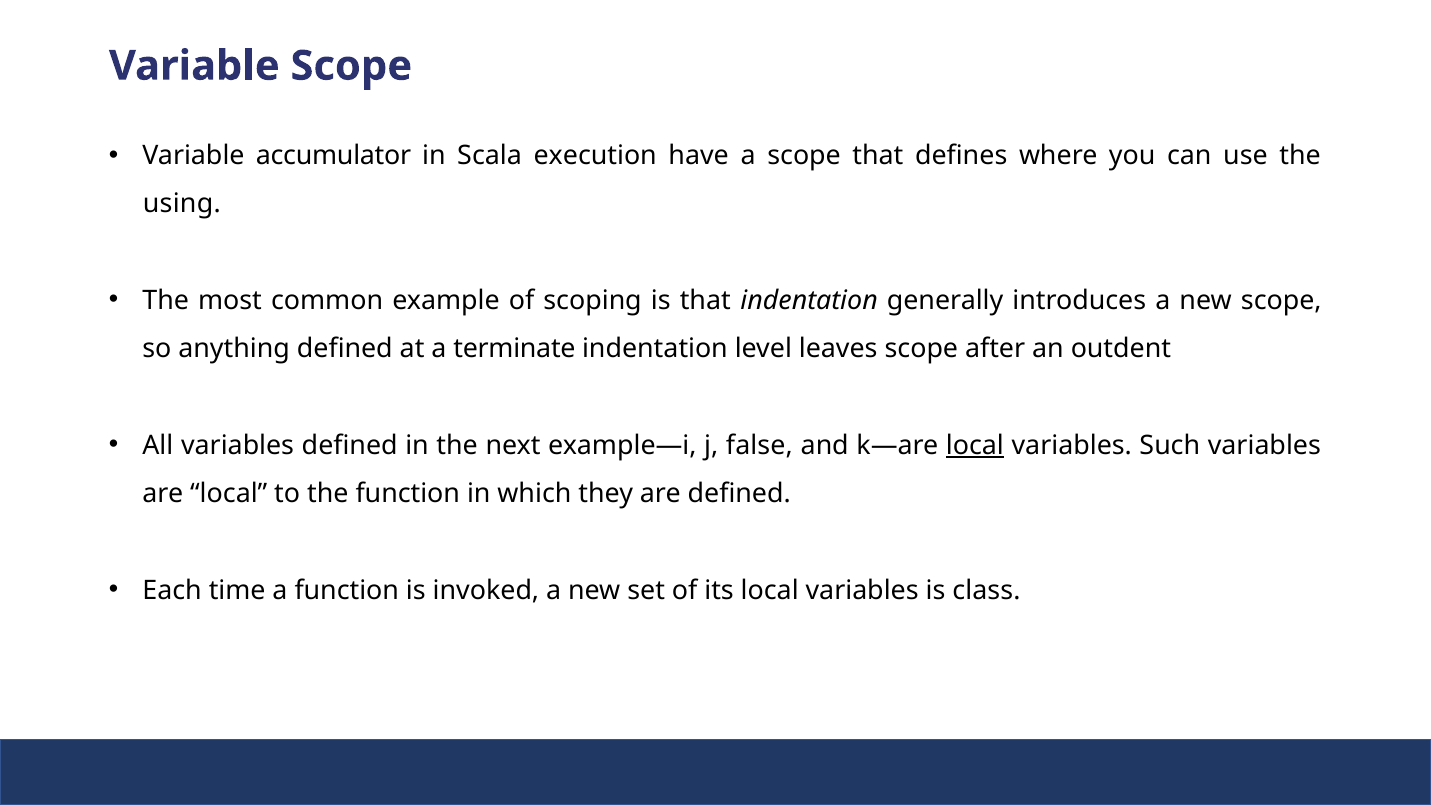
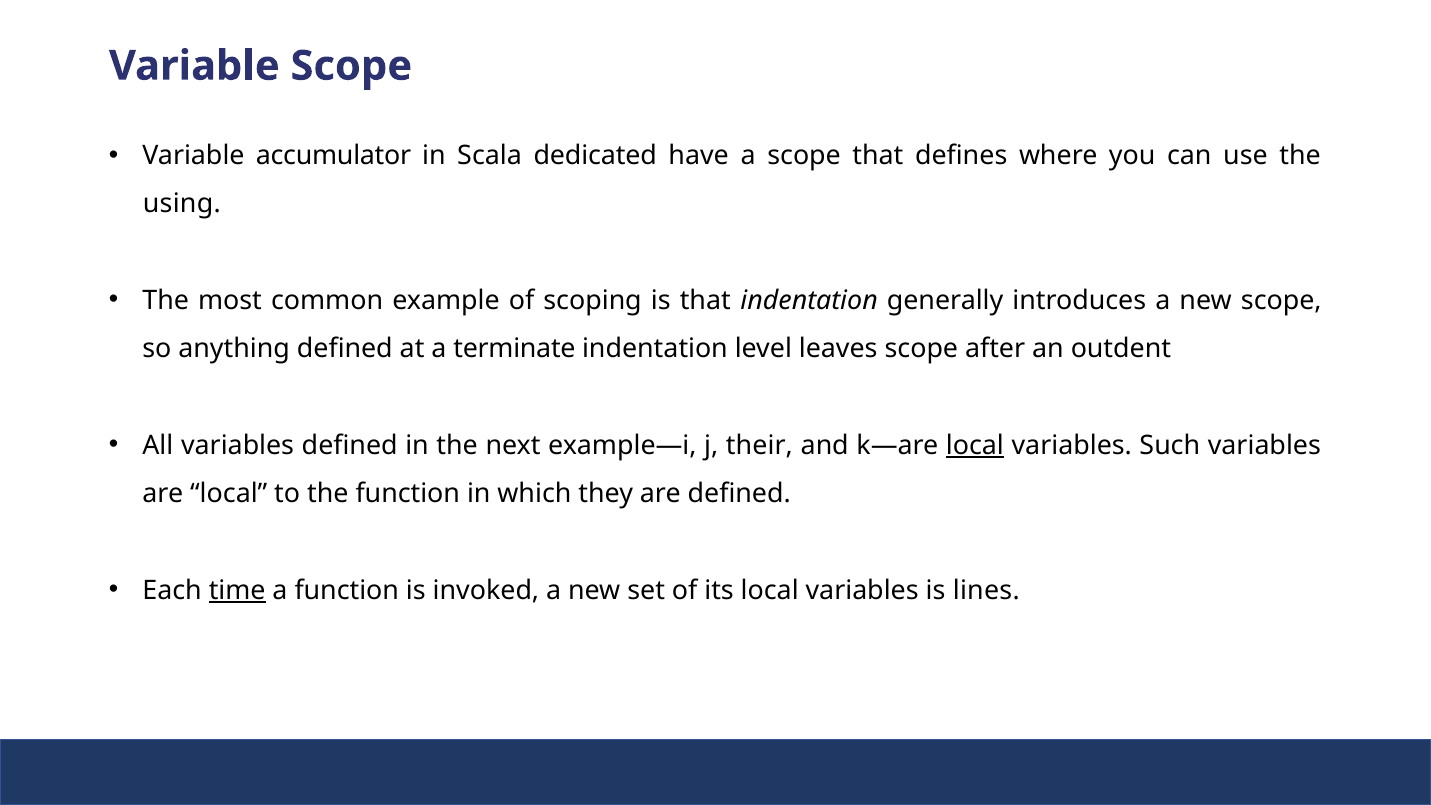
execution: execution -> dedicated
false: false -> their
time underline: none -> present
class: class -> lines
